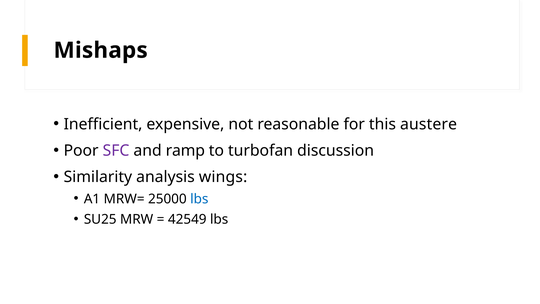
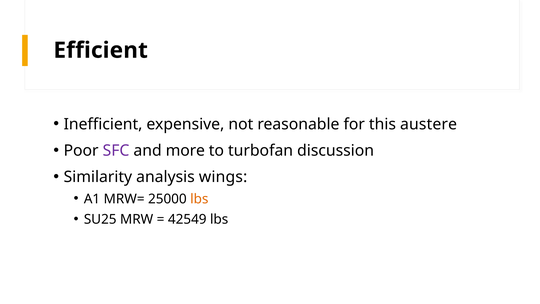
Mishaps: Mishaps -> Efficient
ramp: ramp -> more
lbs at (199, 199) colour: blue -> orange
